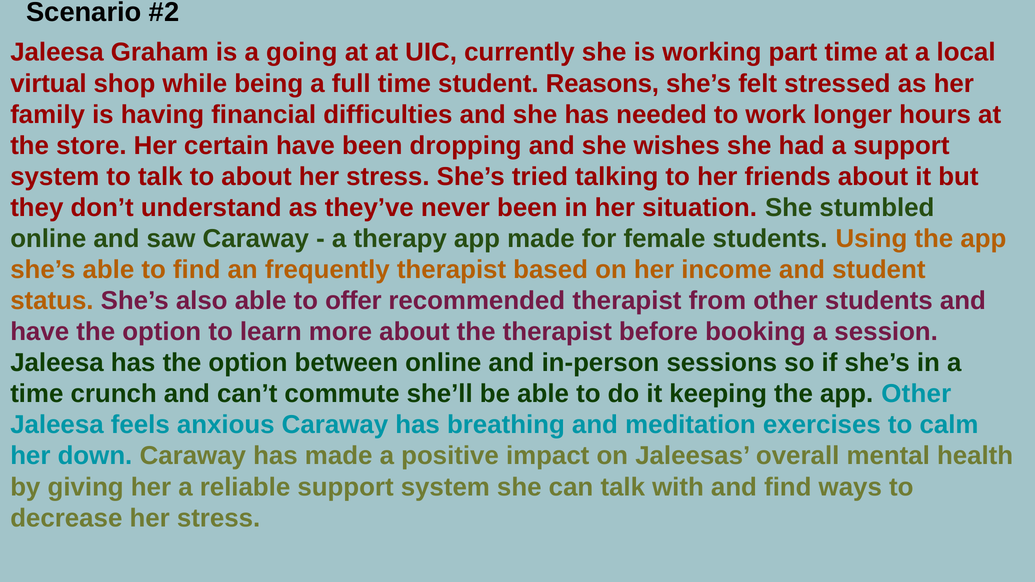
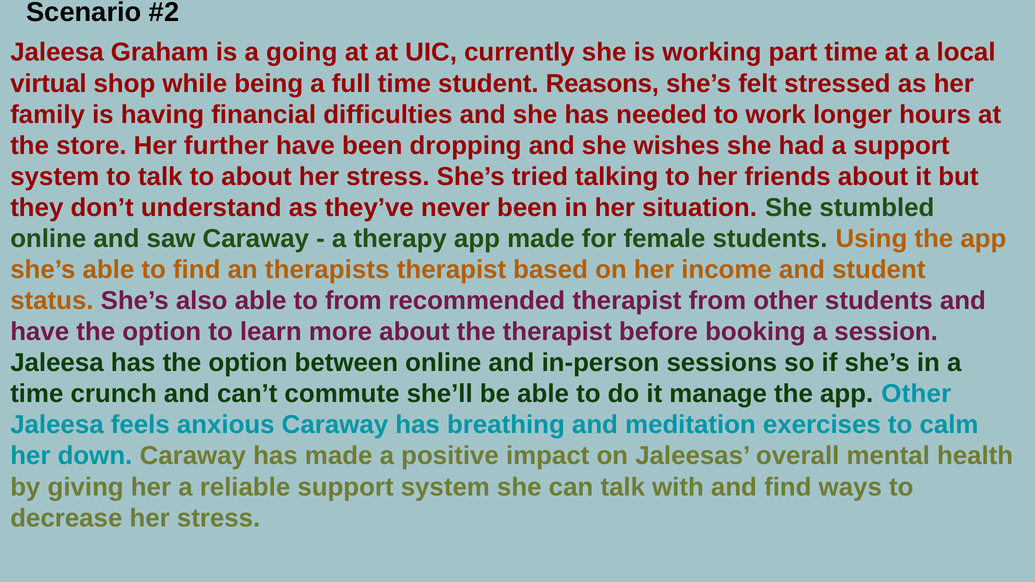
certain: certain -> further
frequently: frequently -> therapists
to offer: offer -> from
keeping: keeping -> manage
